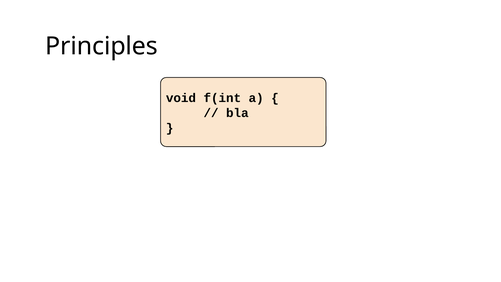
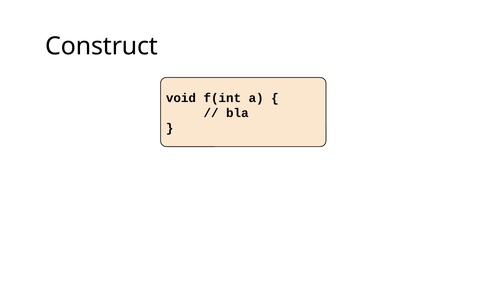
Principles: Principles -> Construct
